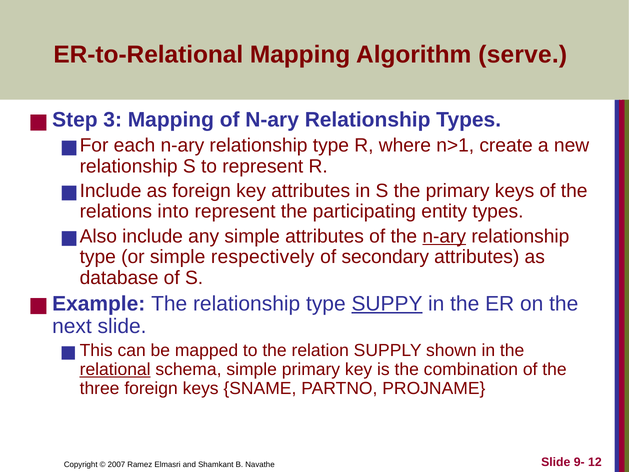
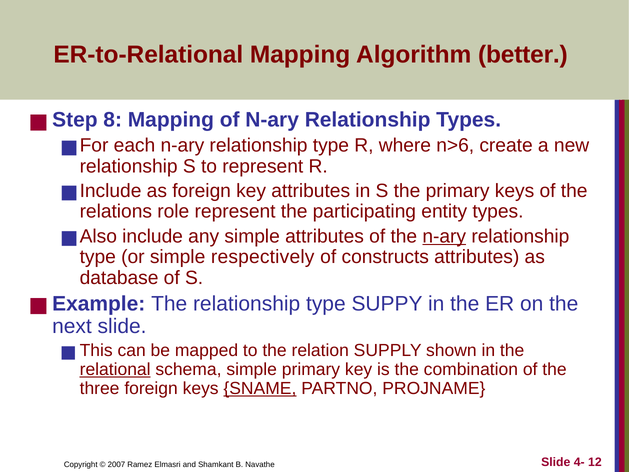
serve: serve -> better
3: 3 -> 8
n>1: n>1 -> n>6
into: into -> role
secondary: secondary -> constructs
SUPPY underline: present -> none
SNAME underline: none -> present
9-: 9- -> 4-
